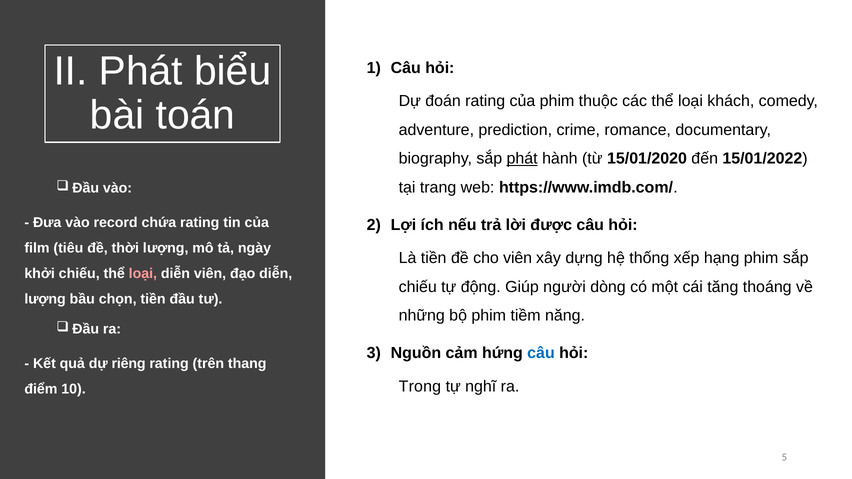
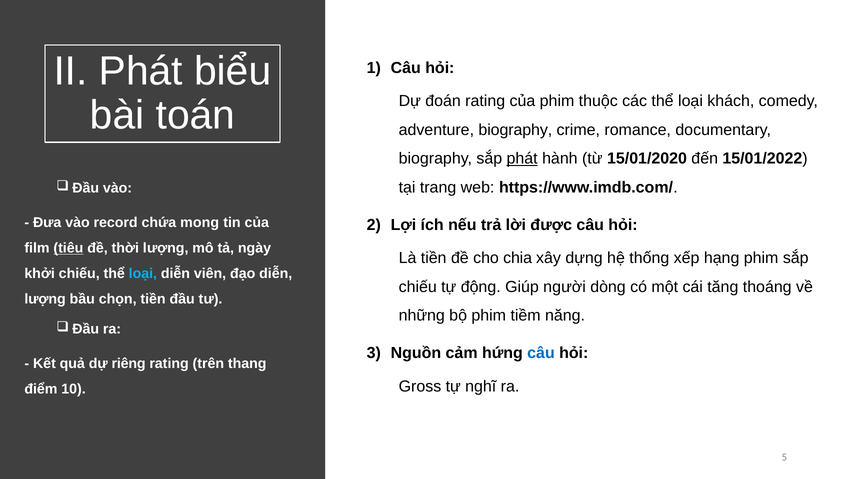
adventure prediction: prediction -> biography
chứa rating: rating -> mong
tiêu underline: none -> present
cho viên: viên -> chia
loại at (143, 274) colour: pink -> light blue
Trong: Trong -> Gross
